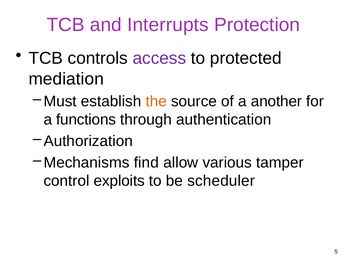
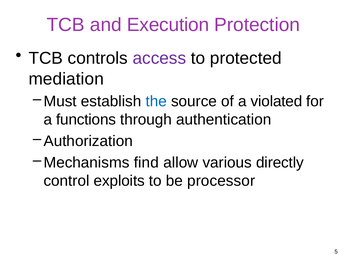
Interrupts: Interrupts -> Execution
the colour: orange -> blue
another: another -> violated
tamper: tamper -> directly
scheduler: scheduler -> processor
